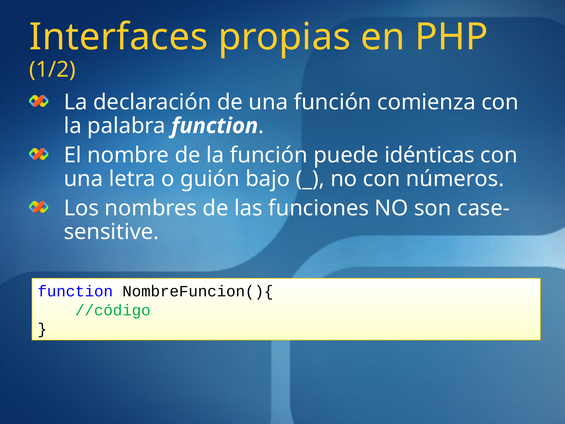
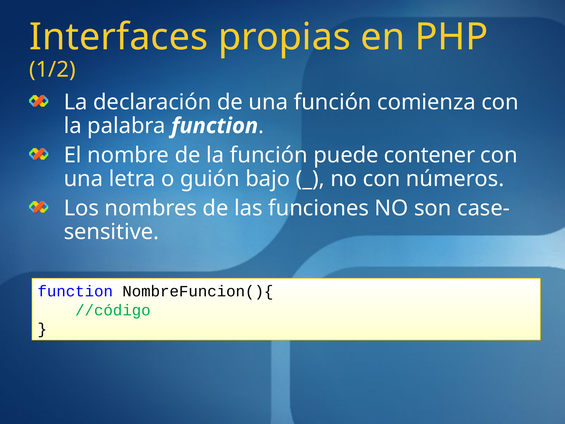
idénticas: idénticas -> contener
